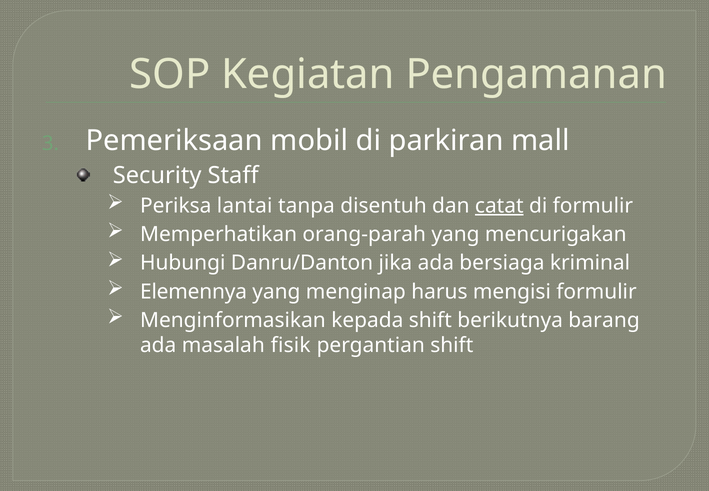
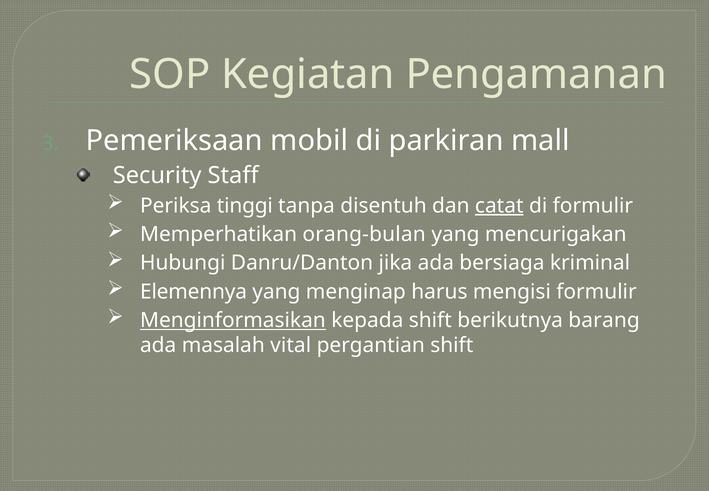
lantai: lantai -> tinggi
orang-parah: orang-parah -> orang-bulan
Menginformasikan underline: none -> present
fisik: fisik -> vital
